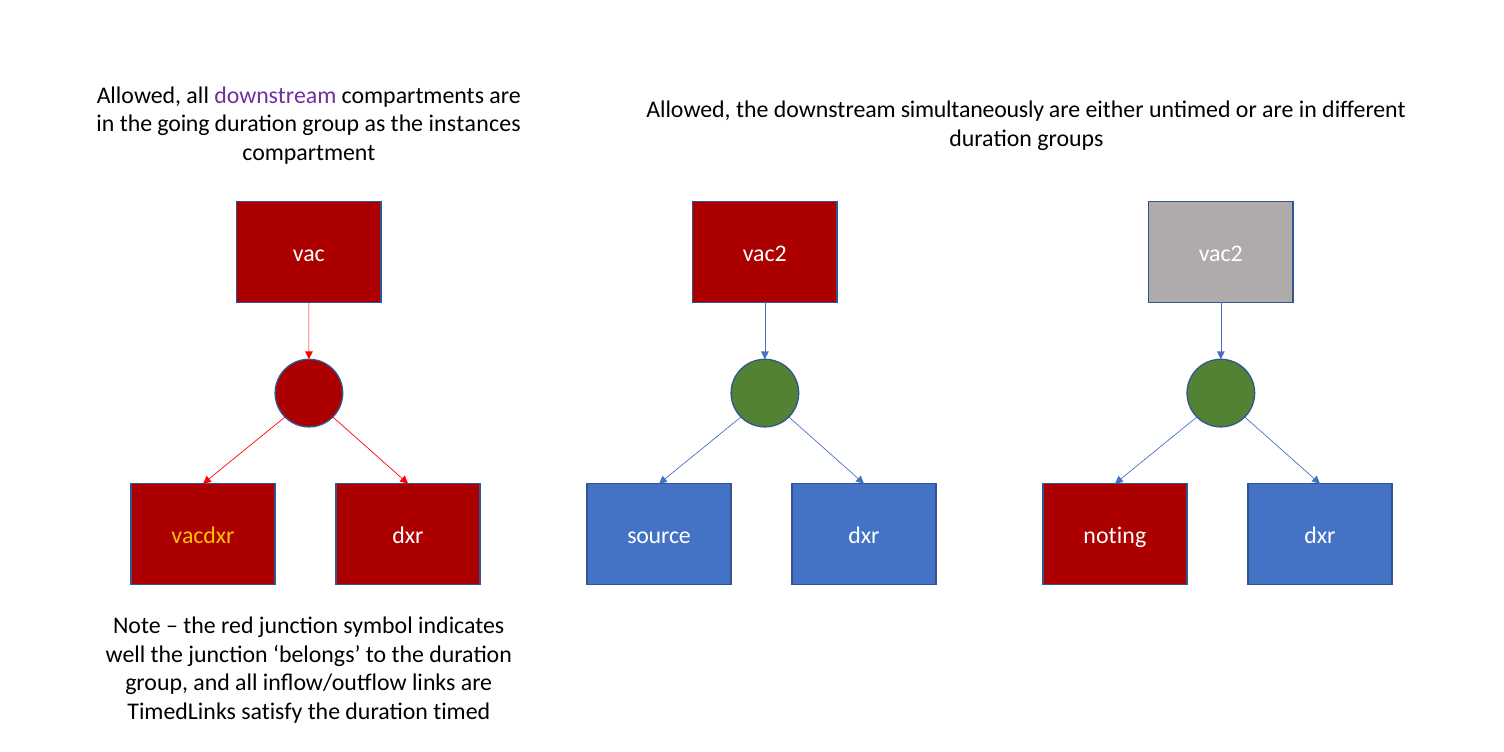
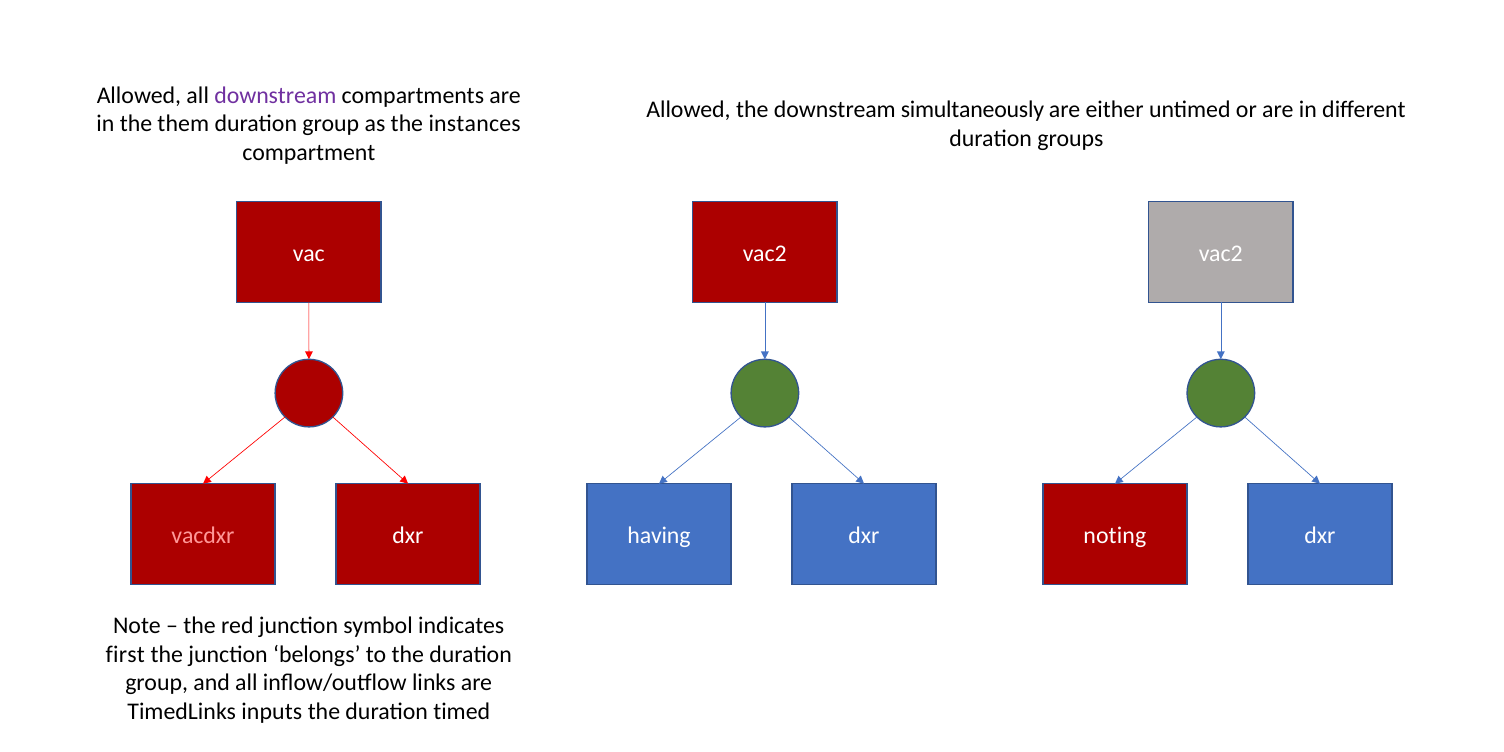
going: going -> them
vacdxr colour: yellow -> pink
source: source -> having
well: well -> first
satisfy: satisfy -> inputs
